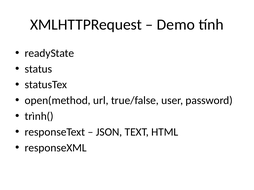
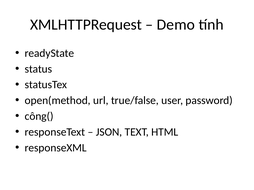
trình(: trình( -> công(
